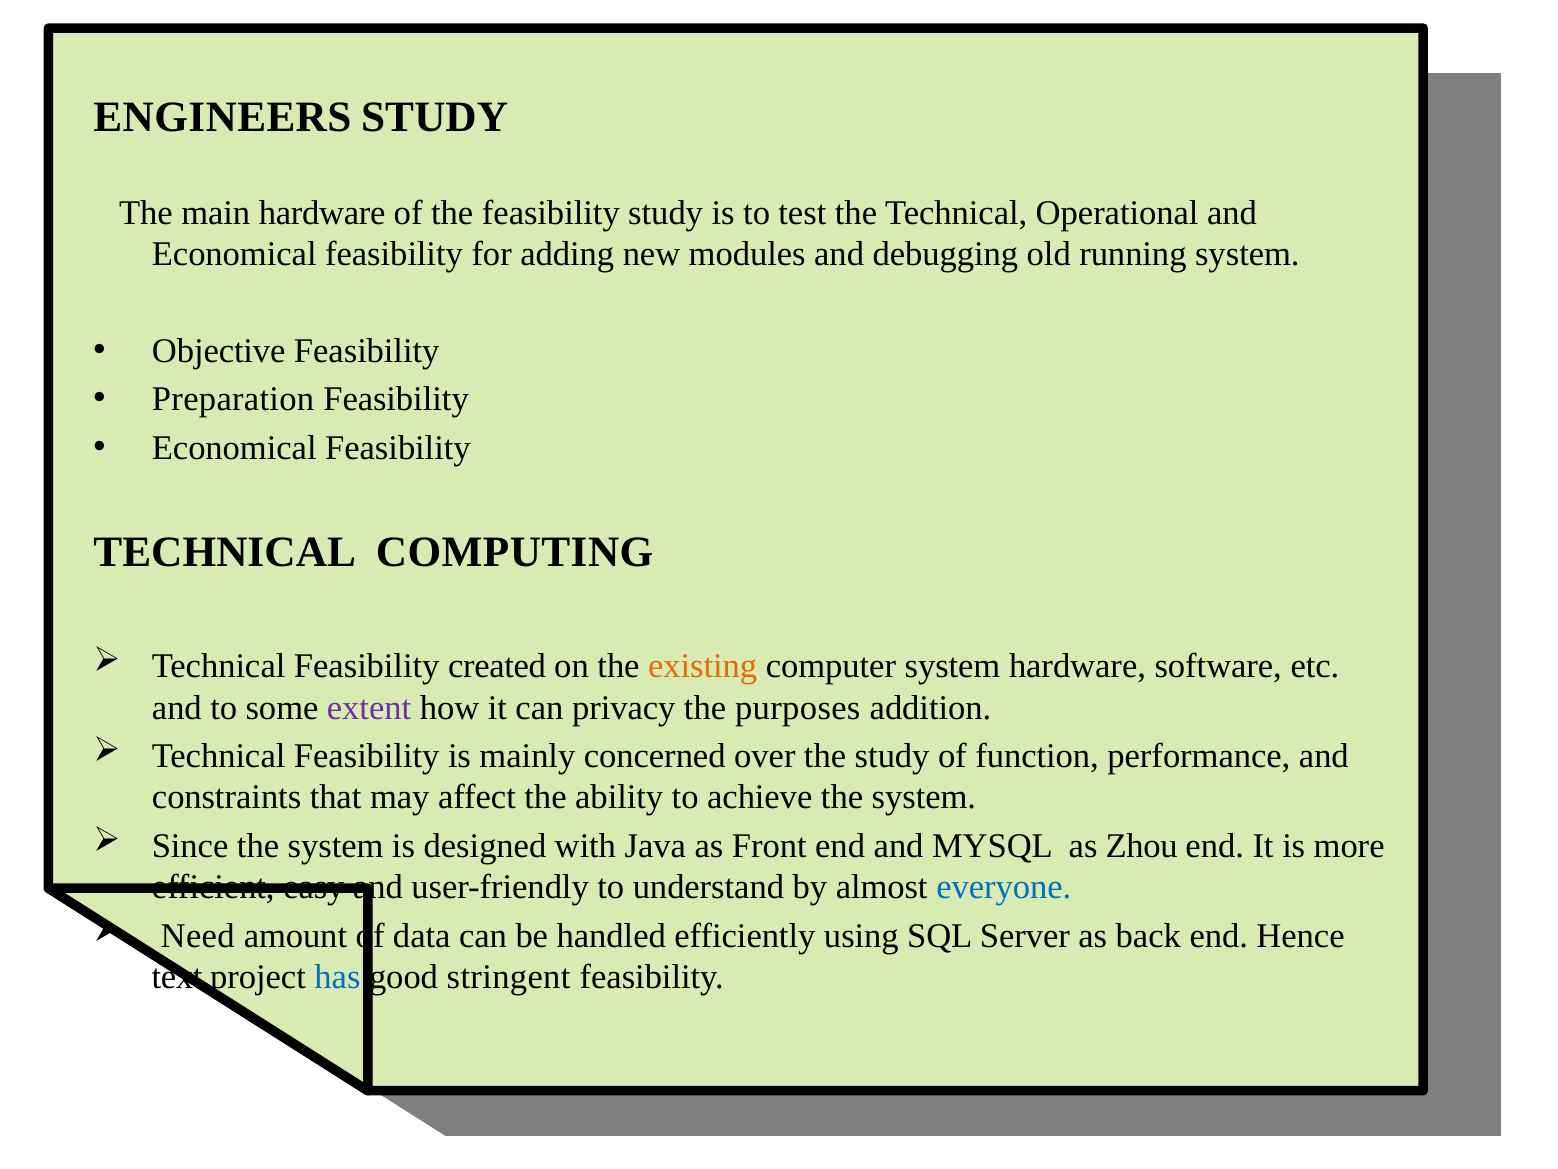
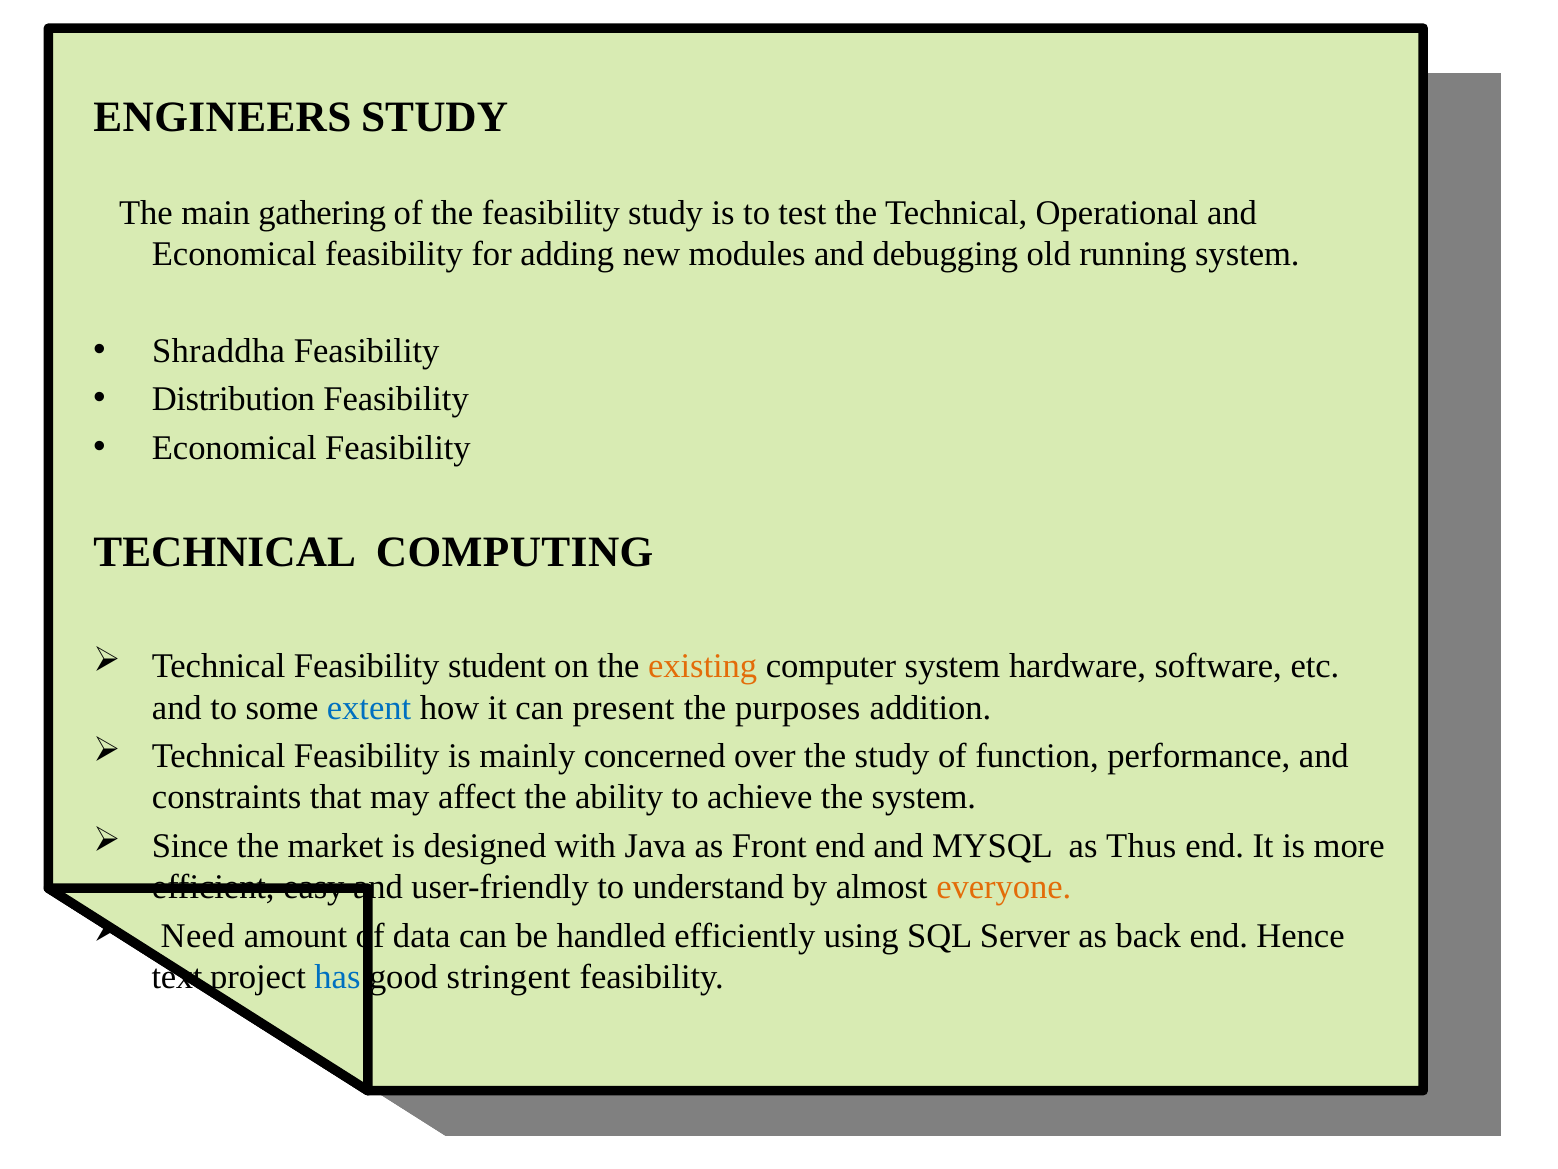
main hardware: hardware -> gathering
Objective: Objective -> Shraddha
Preparation: Preparation -> Distribution
created: created -> student
extent colour: purple -> blue
privacy: privacy -> present
Since the system: system -> market
Zhou: Zhou -> Thus
everyone colour: blue -> orange
